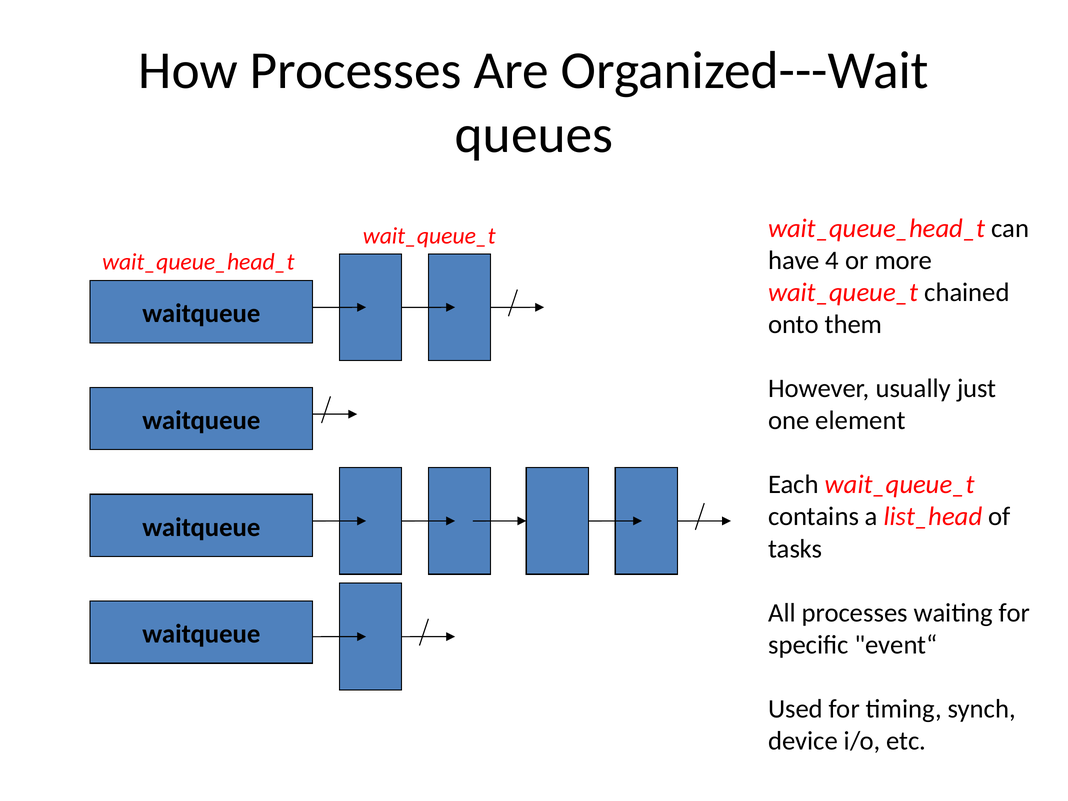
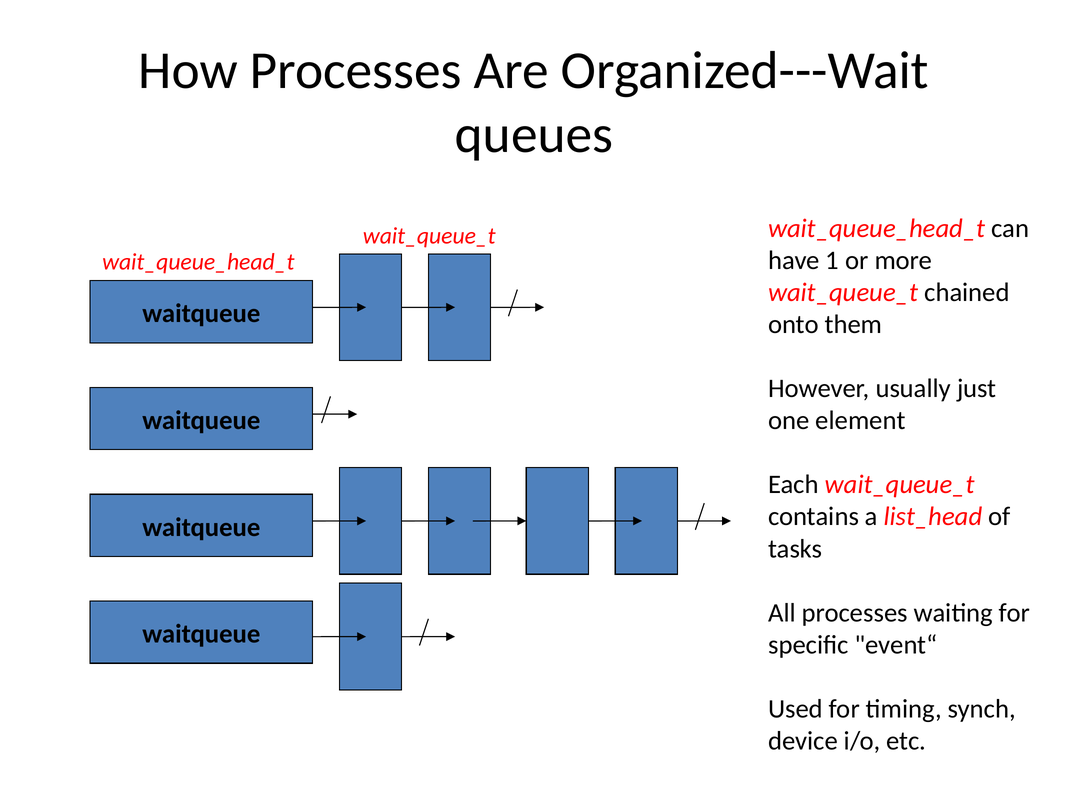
4: 4 -> 1
